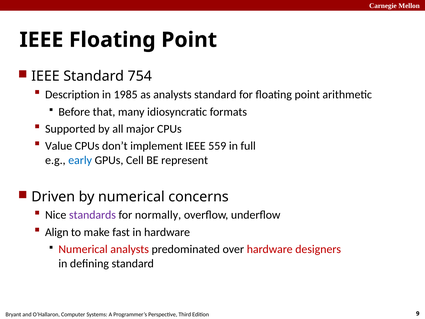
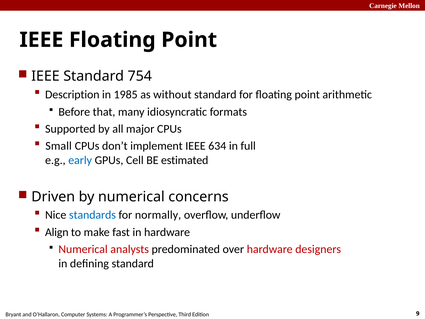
as analysts: analysts -> without
Value: Value -> Small
559: 559 -> 634
represent: represent -> estimated
standards colour: purple -> blue
